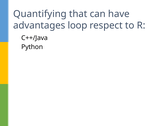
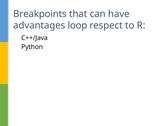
Quantifying: Quantifying -> Breakpoints
